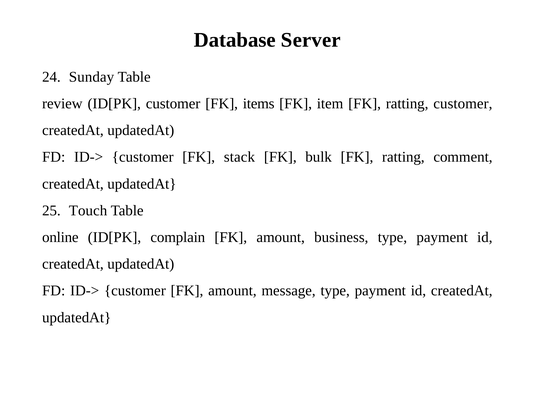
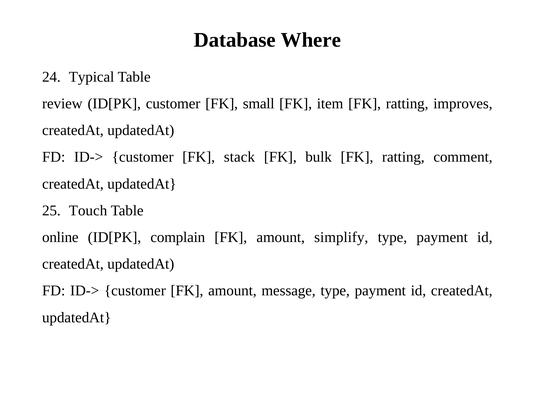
Server: Server -> Where
Sunday: Sunday -> Typical
items: items -> small
ratting customer: customer -> improves
business: business -> simplify
